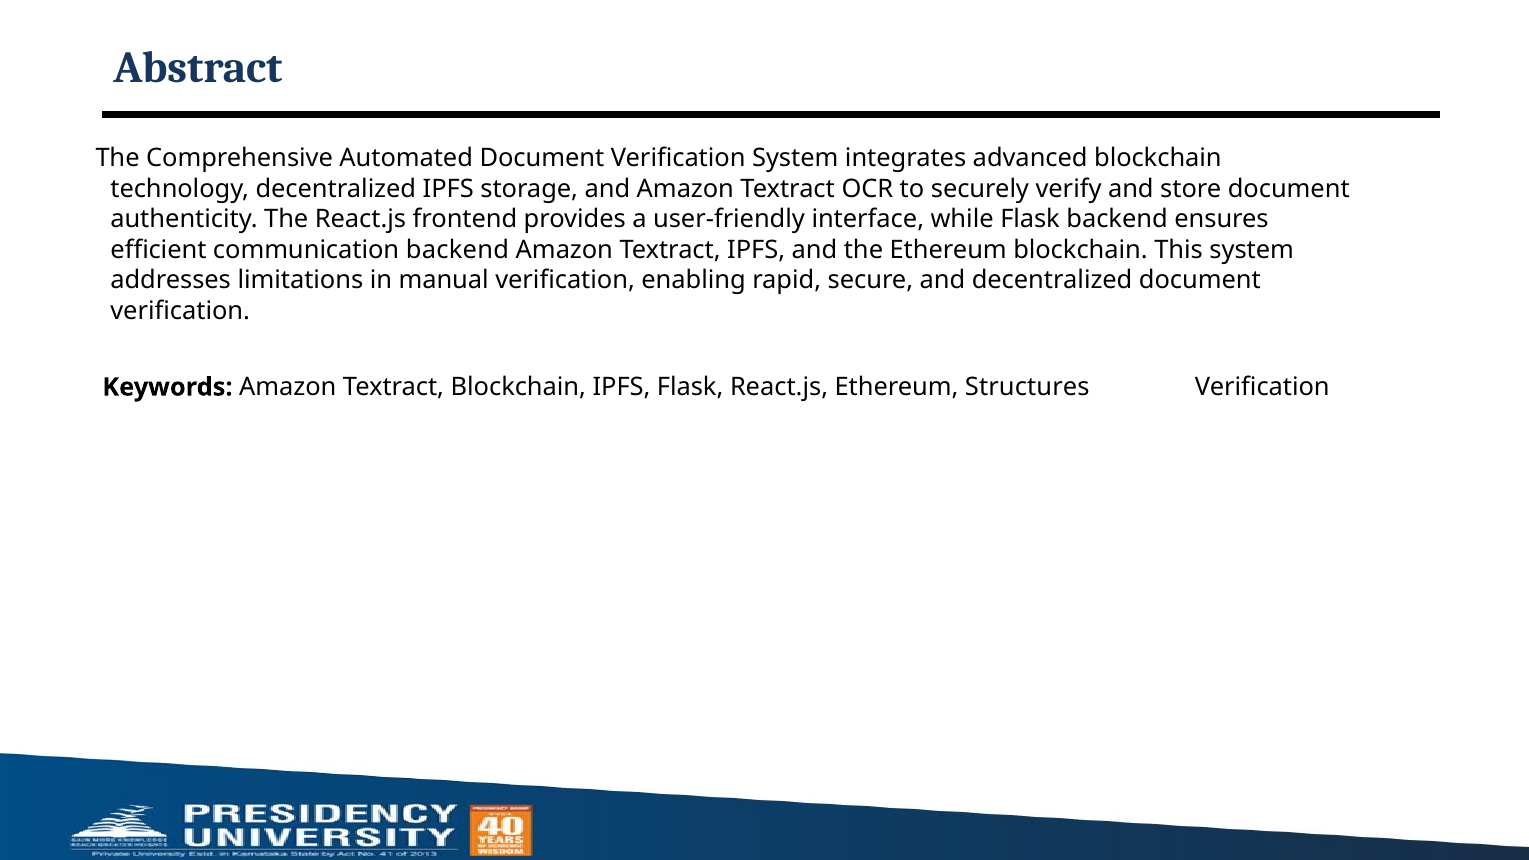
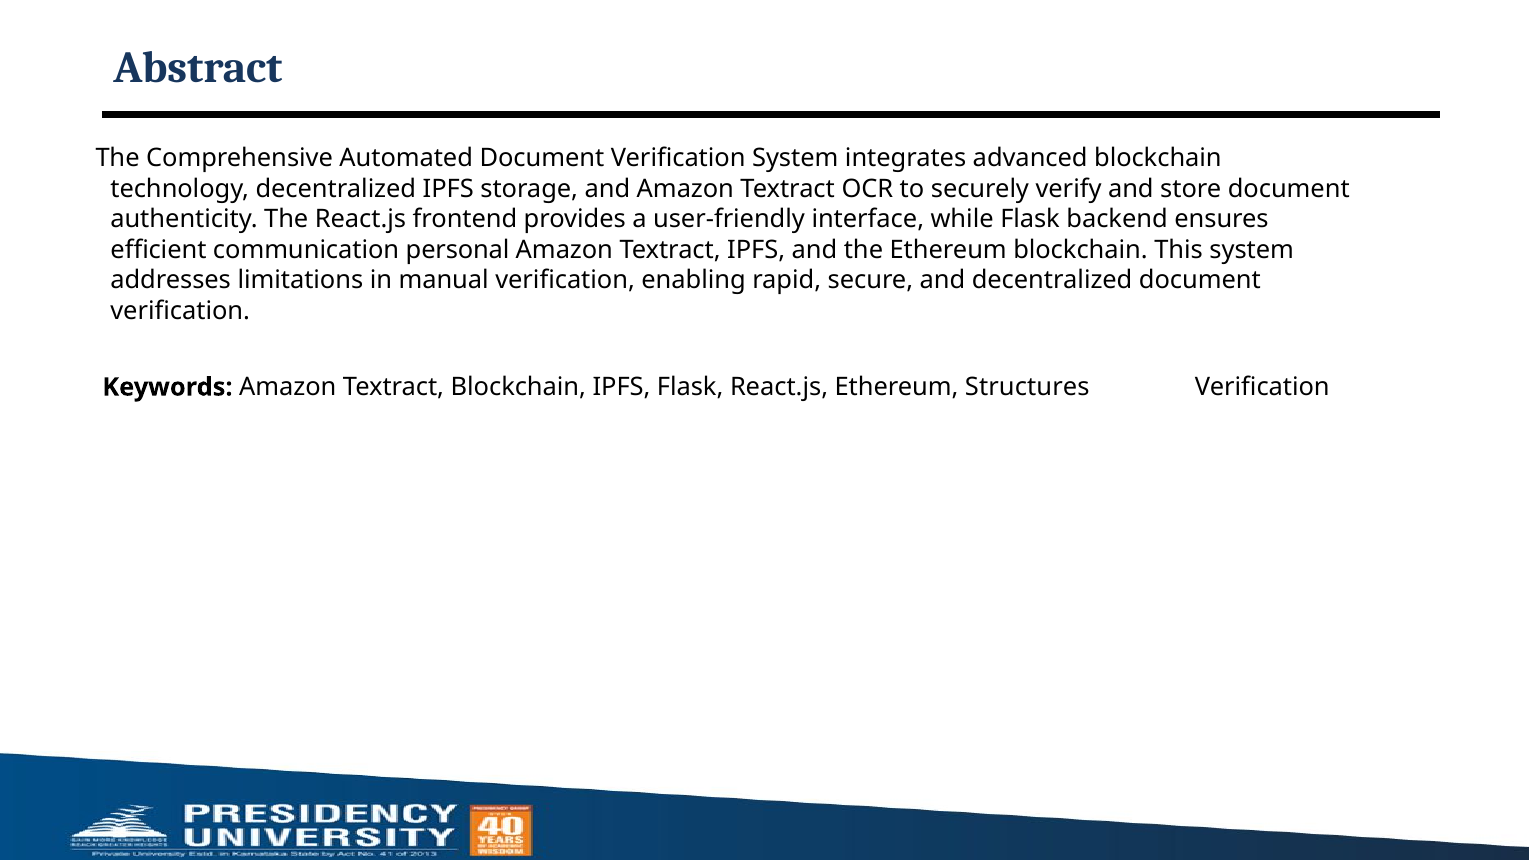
communication backend: backend -> personal
